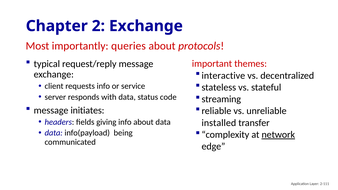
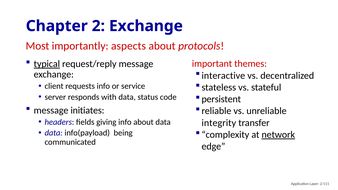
queries: queries -> aspects
typical underline: none -> present
streaming: streaming -> persistent
installed: installed -> integrity
